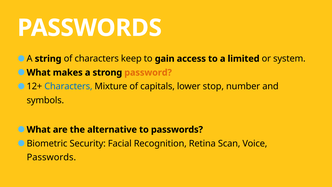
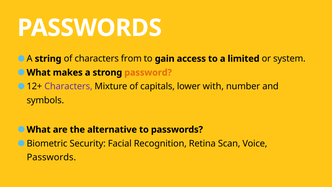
keep: keep -> from
Characters at (68, 86) colour: blue -> purple
stop: stop -> with
